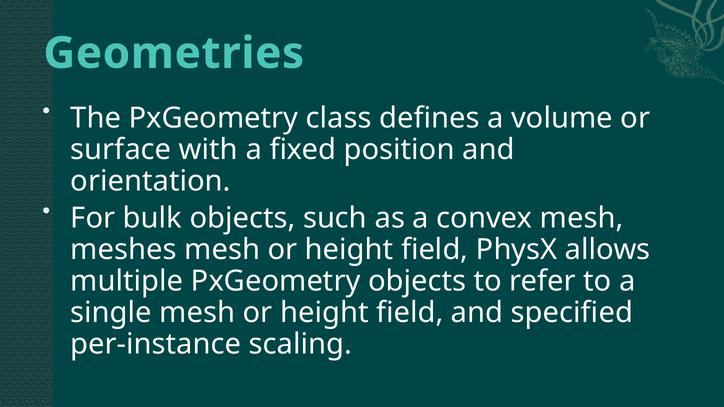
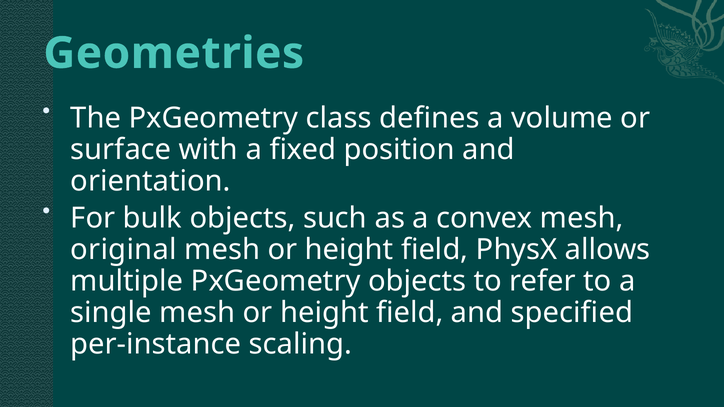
meshes: meshes -> original
